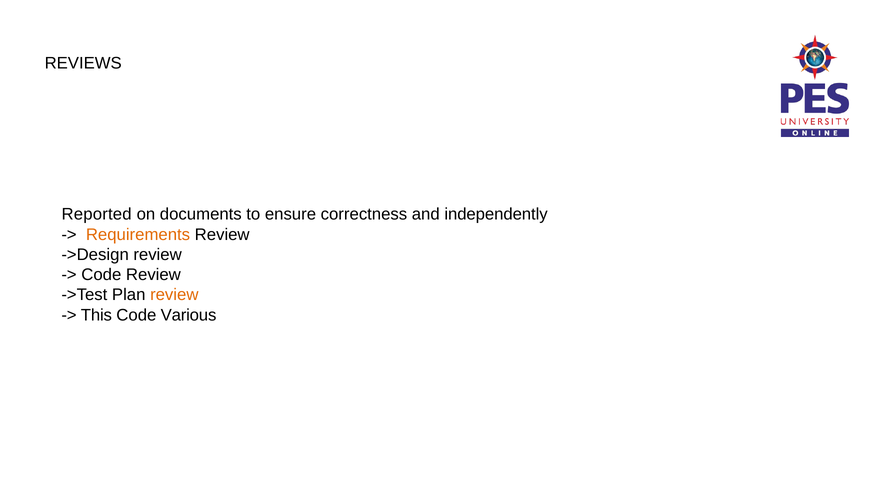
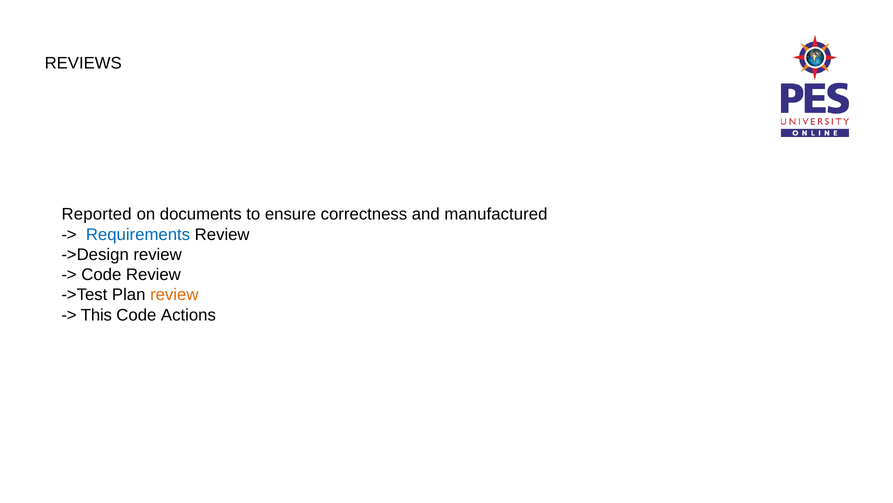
independently: independently -> manufactured
Requirements colour: orange -> blue
Various: Various -> Actions
